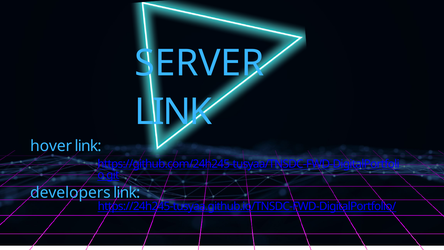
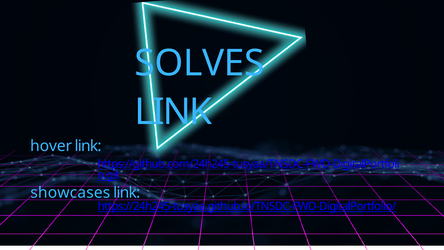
SERVER: SERVER -> SOLVES
developers: developers -> showcases
